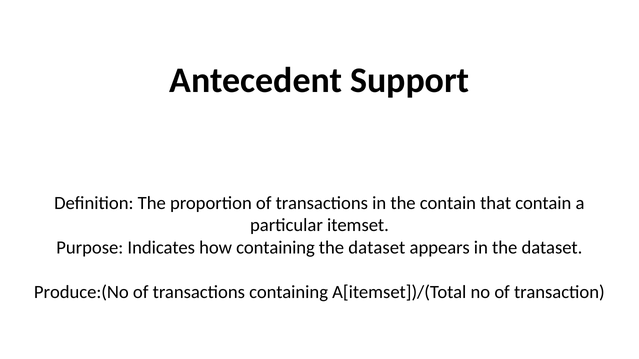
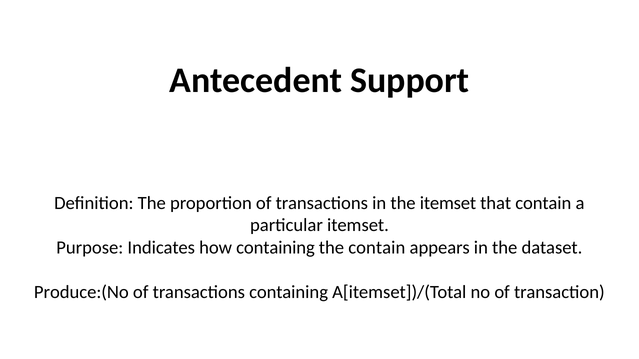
the contain: contain -> itemset
dataset at (377, 248): dataset -> contain
